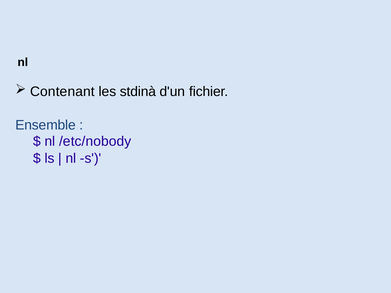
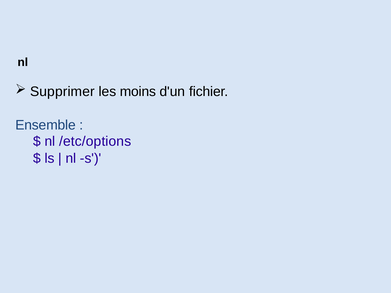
Contenant: Contenant -> Supprimer
stdinà: stdinà -> moins
/etc/nobody: /etc/nobody -> /etc/options
